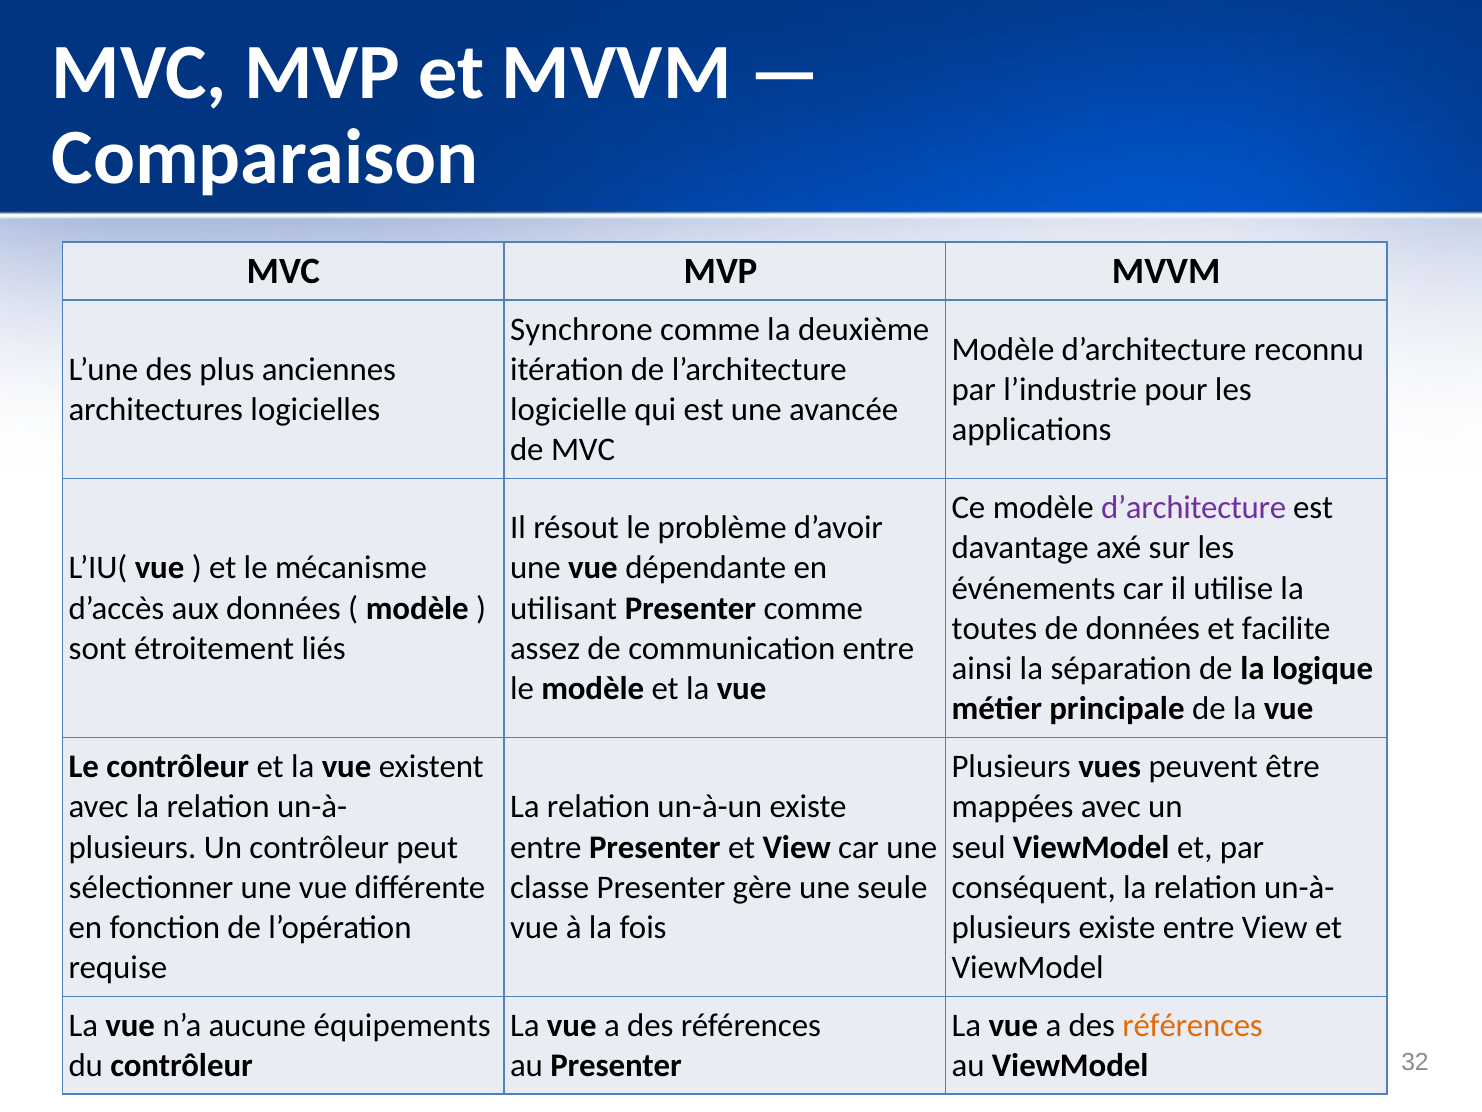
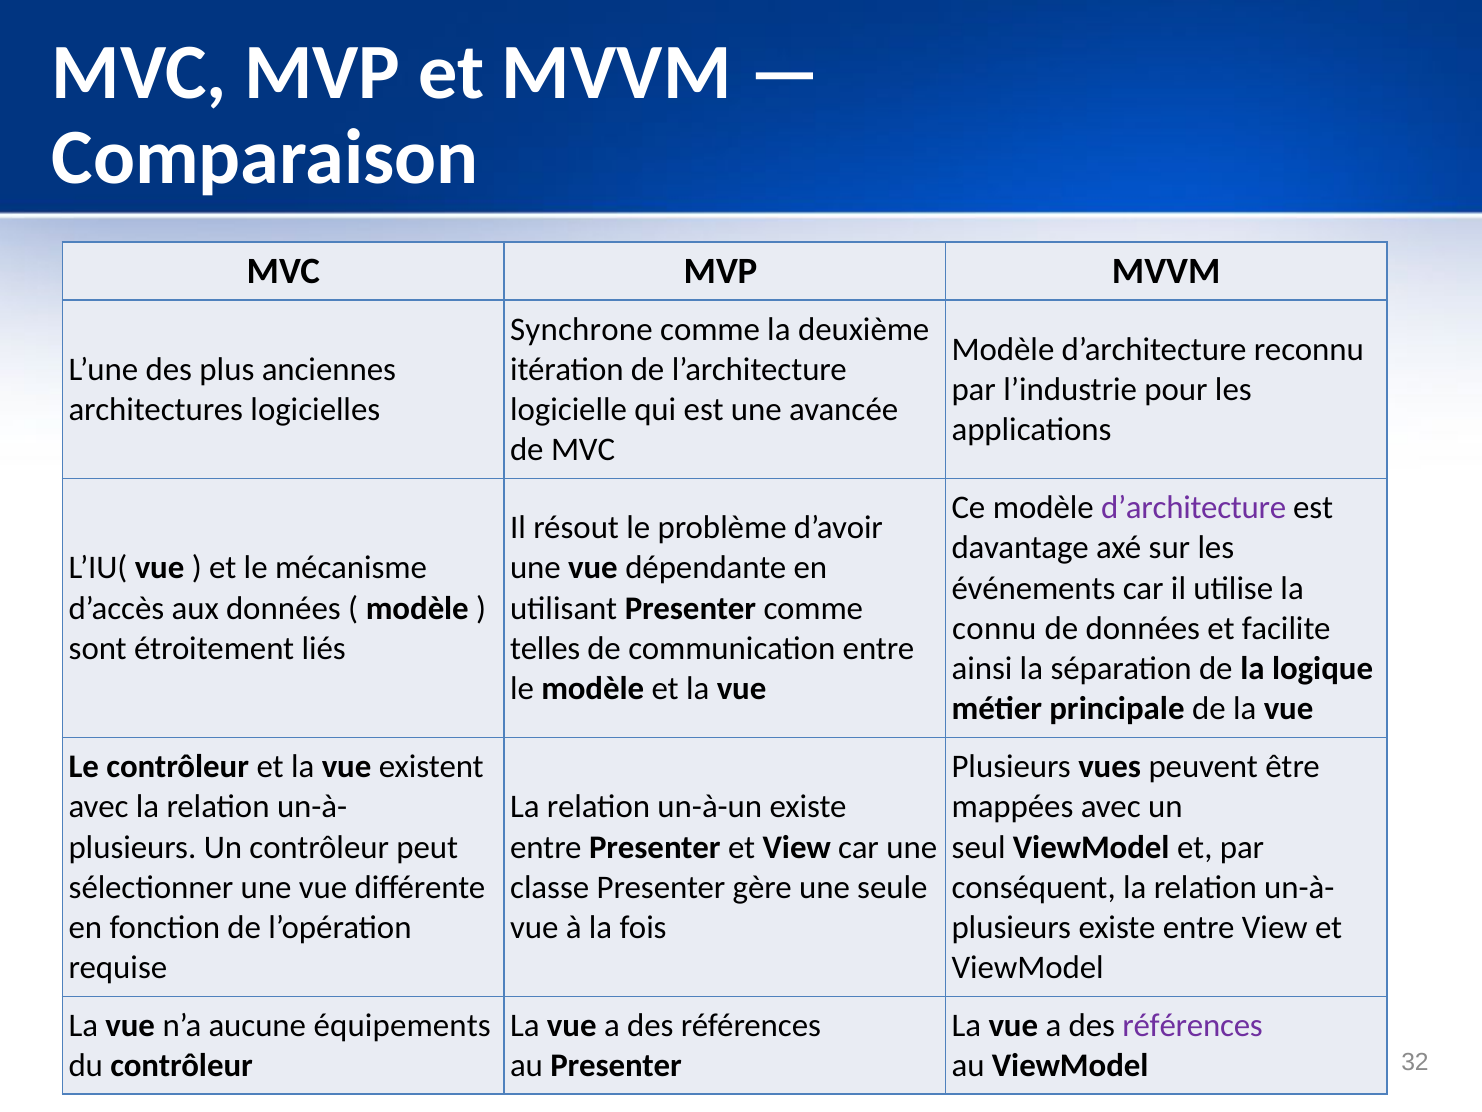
toutes: toutes -> connu
assez: assez -> telles
références at (1193, 1025) colour: orange -> purple
